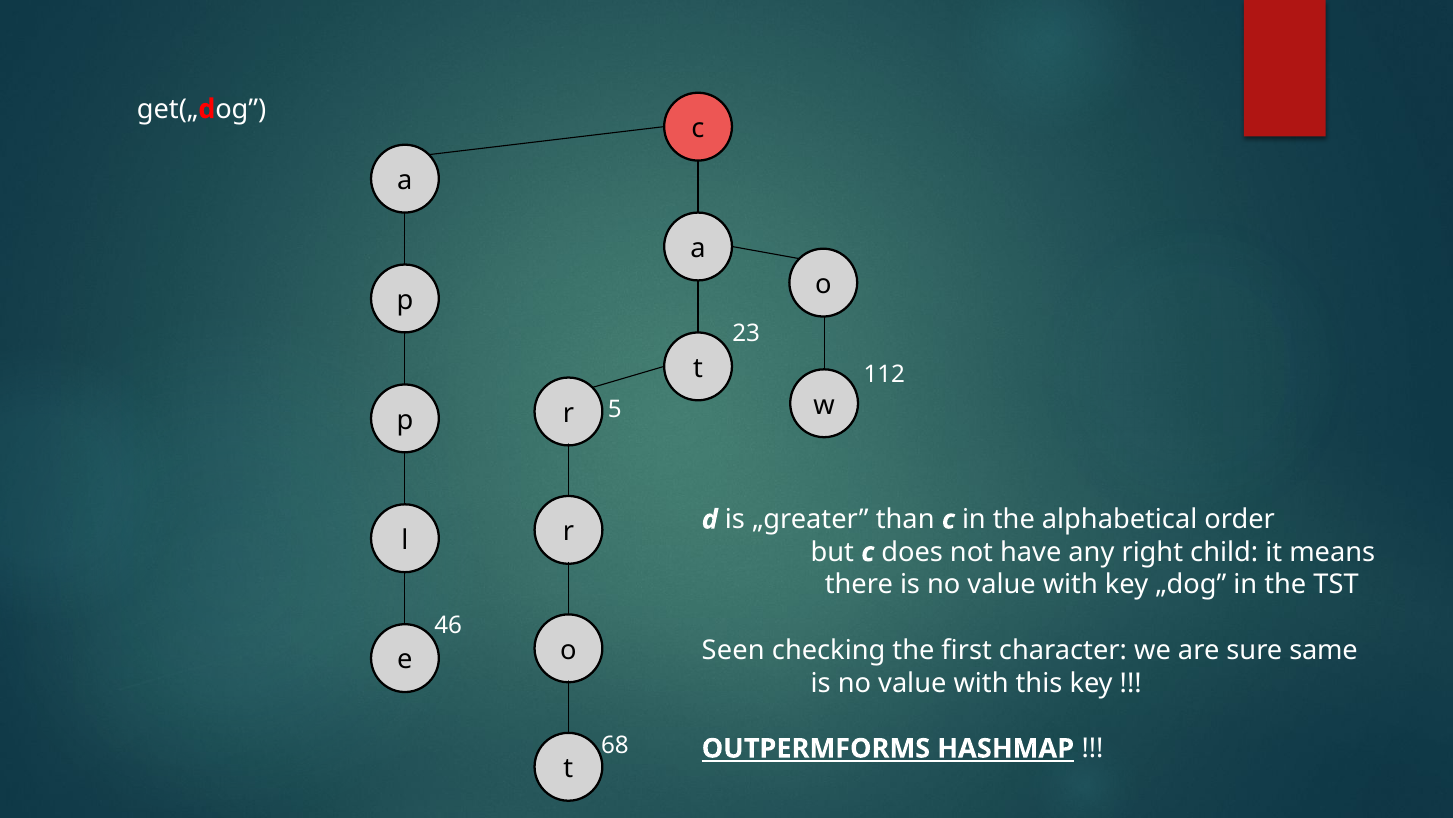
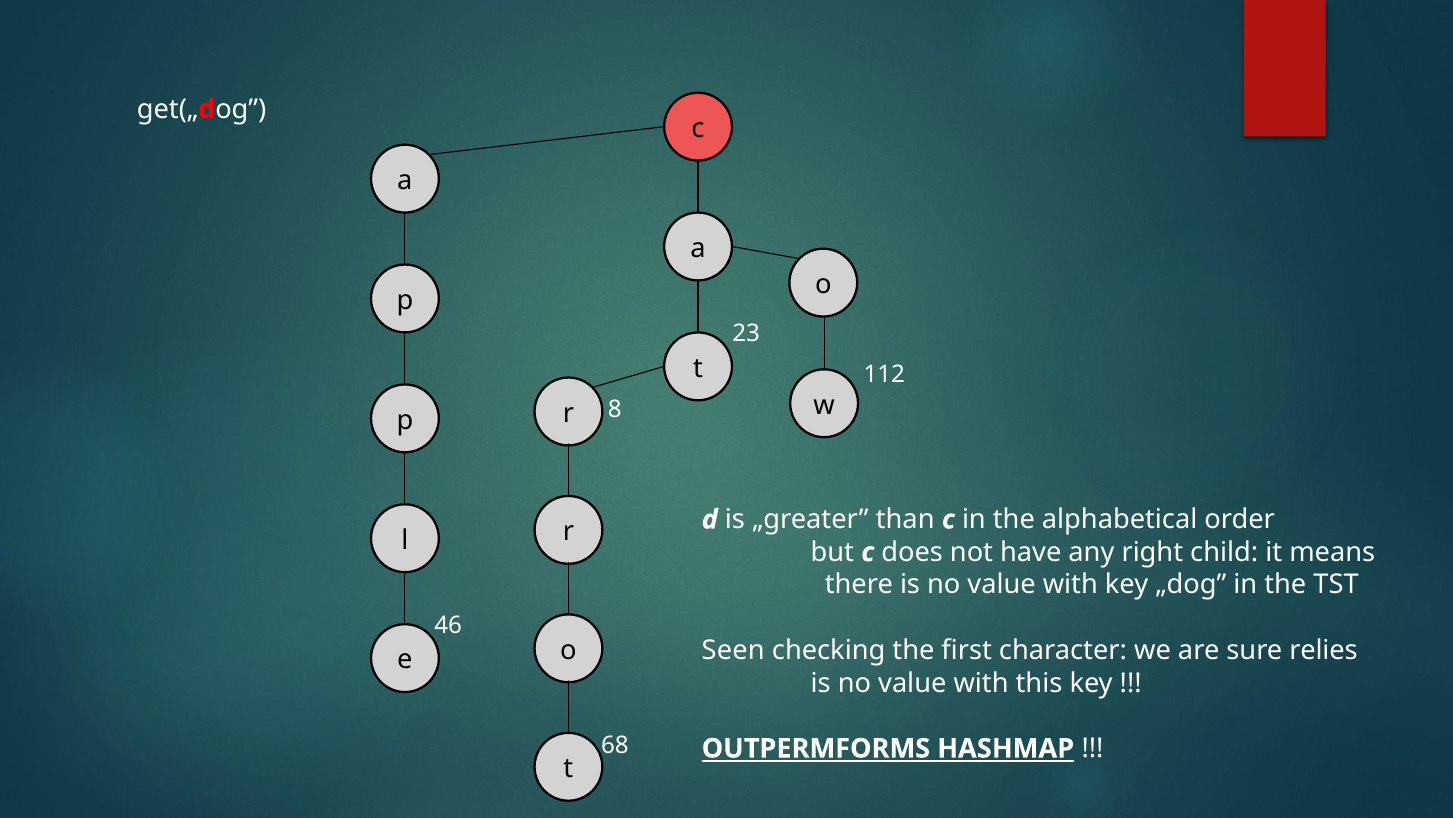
5: 5 -> 8
same: same -> relies
